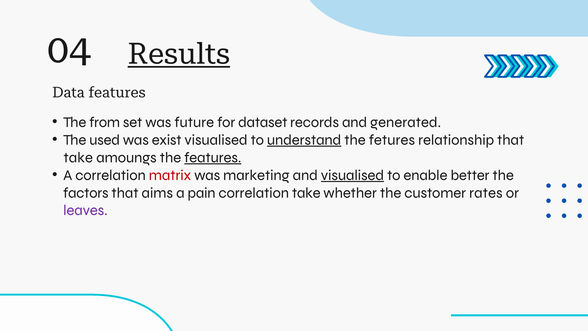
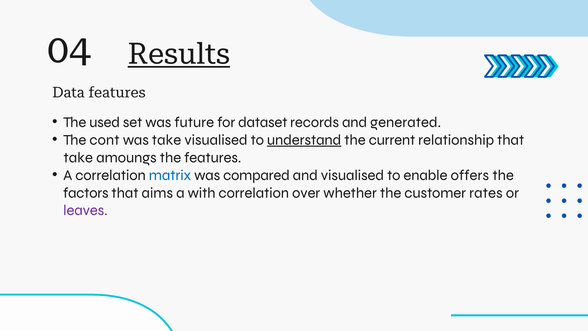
from: from -> used
used: used -> cont
was exist: exist -> take
fetures: fetures -> current
features at (213, 157) underline: present -> none
matrix colour: red -> blue
marketing: marketing -> compared
visualised at (352, 175) underline: present -> none
better: better -> offers
pain: pain -> with
correlation take: take -> over
